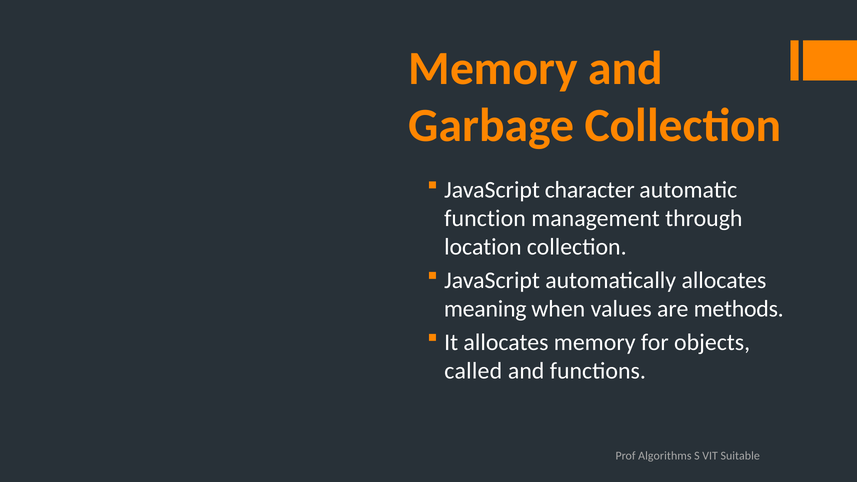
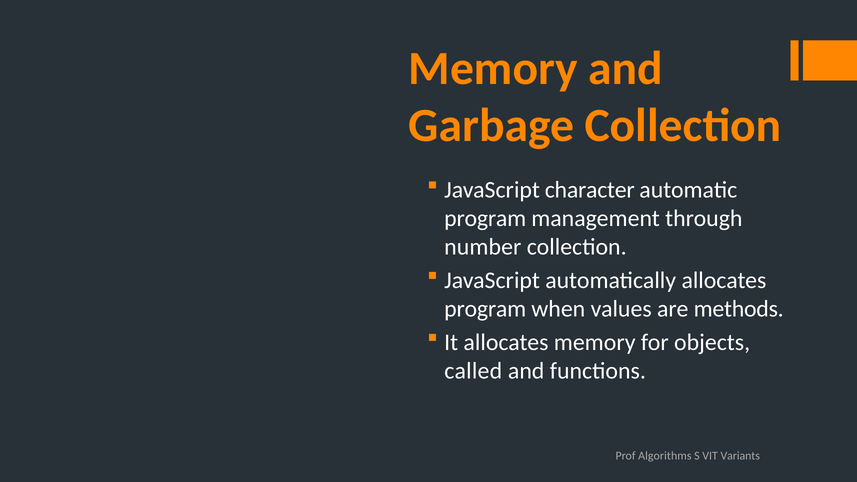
function at (485, 219): function -> program
location: location -> number
meaning at (485, 309): meaning -> program
Suitable: Suitable -> Variants
